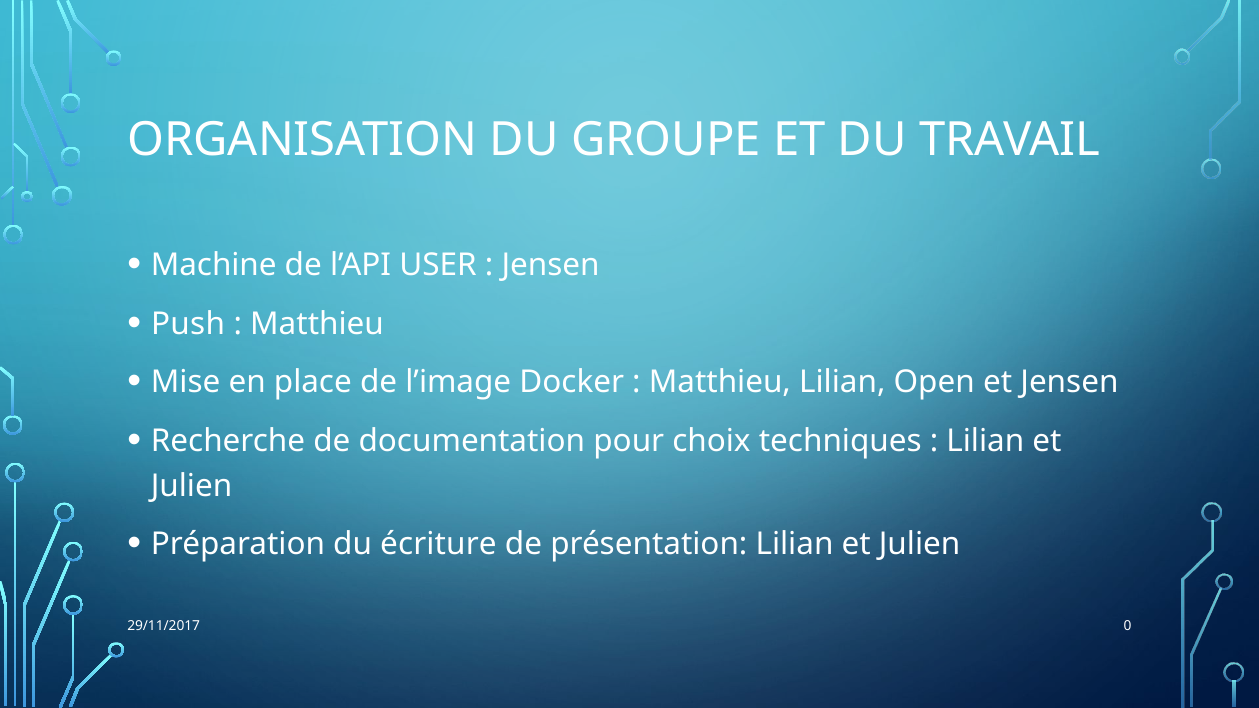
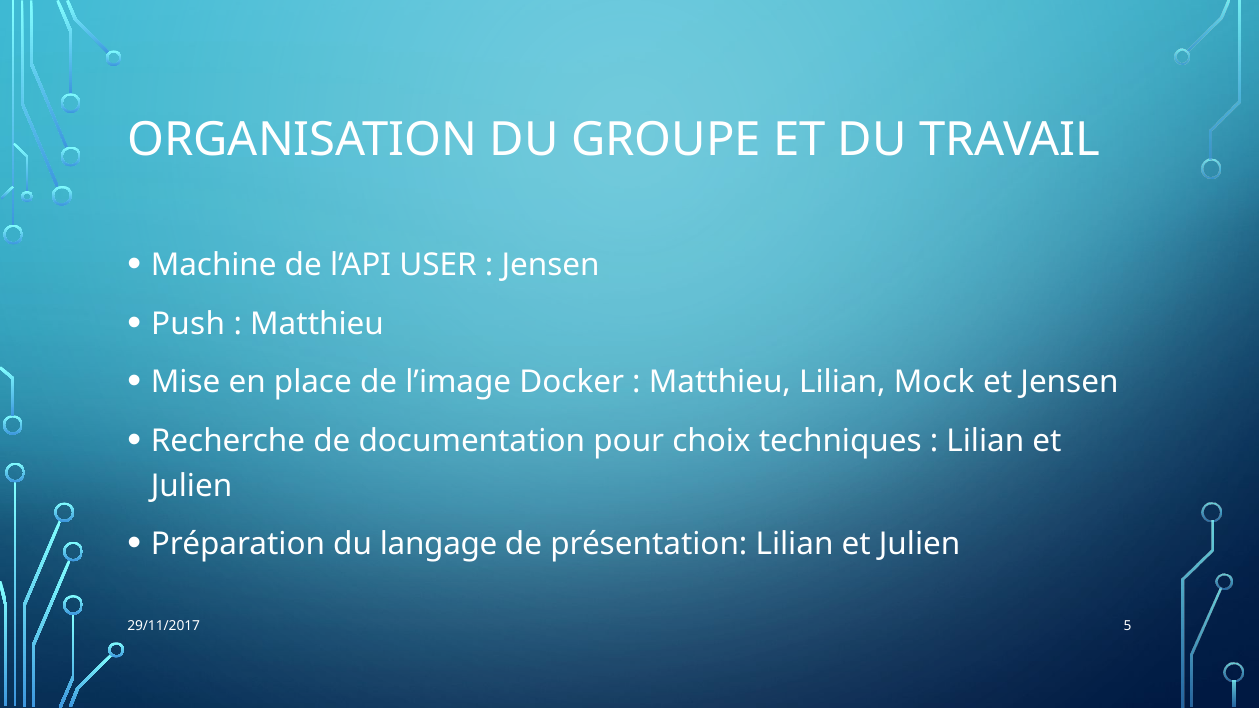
Open: Open -> Mock
écriture: écriture -> langage
0: 0 -> 5
